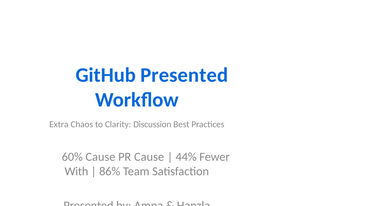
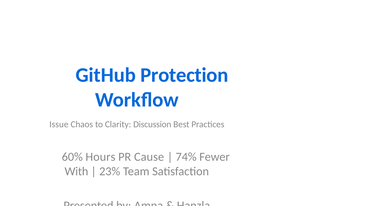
Presented at (184, 75): Presented -> Protection
Extra: Extra -> Issue
Cause at (100, 156): Cause -> Hours
44%: 44% -> 74%
86%: 86% -> 23%
